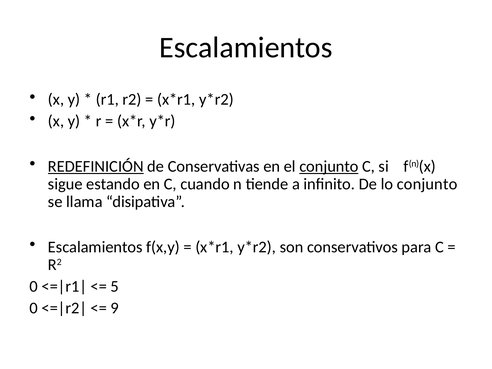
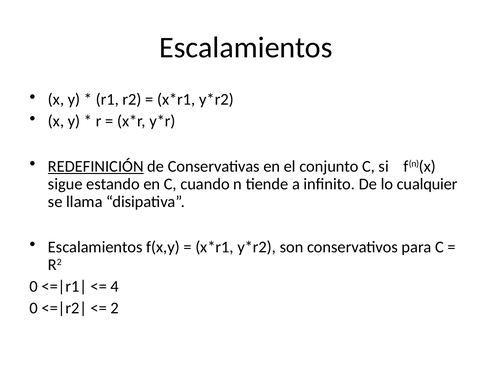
conjunto at (329, 166) underline: present -> none
lo conjunto: conjunto -> cualquier
5: 5 -> 4
9: 9 -> 2
